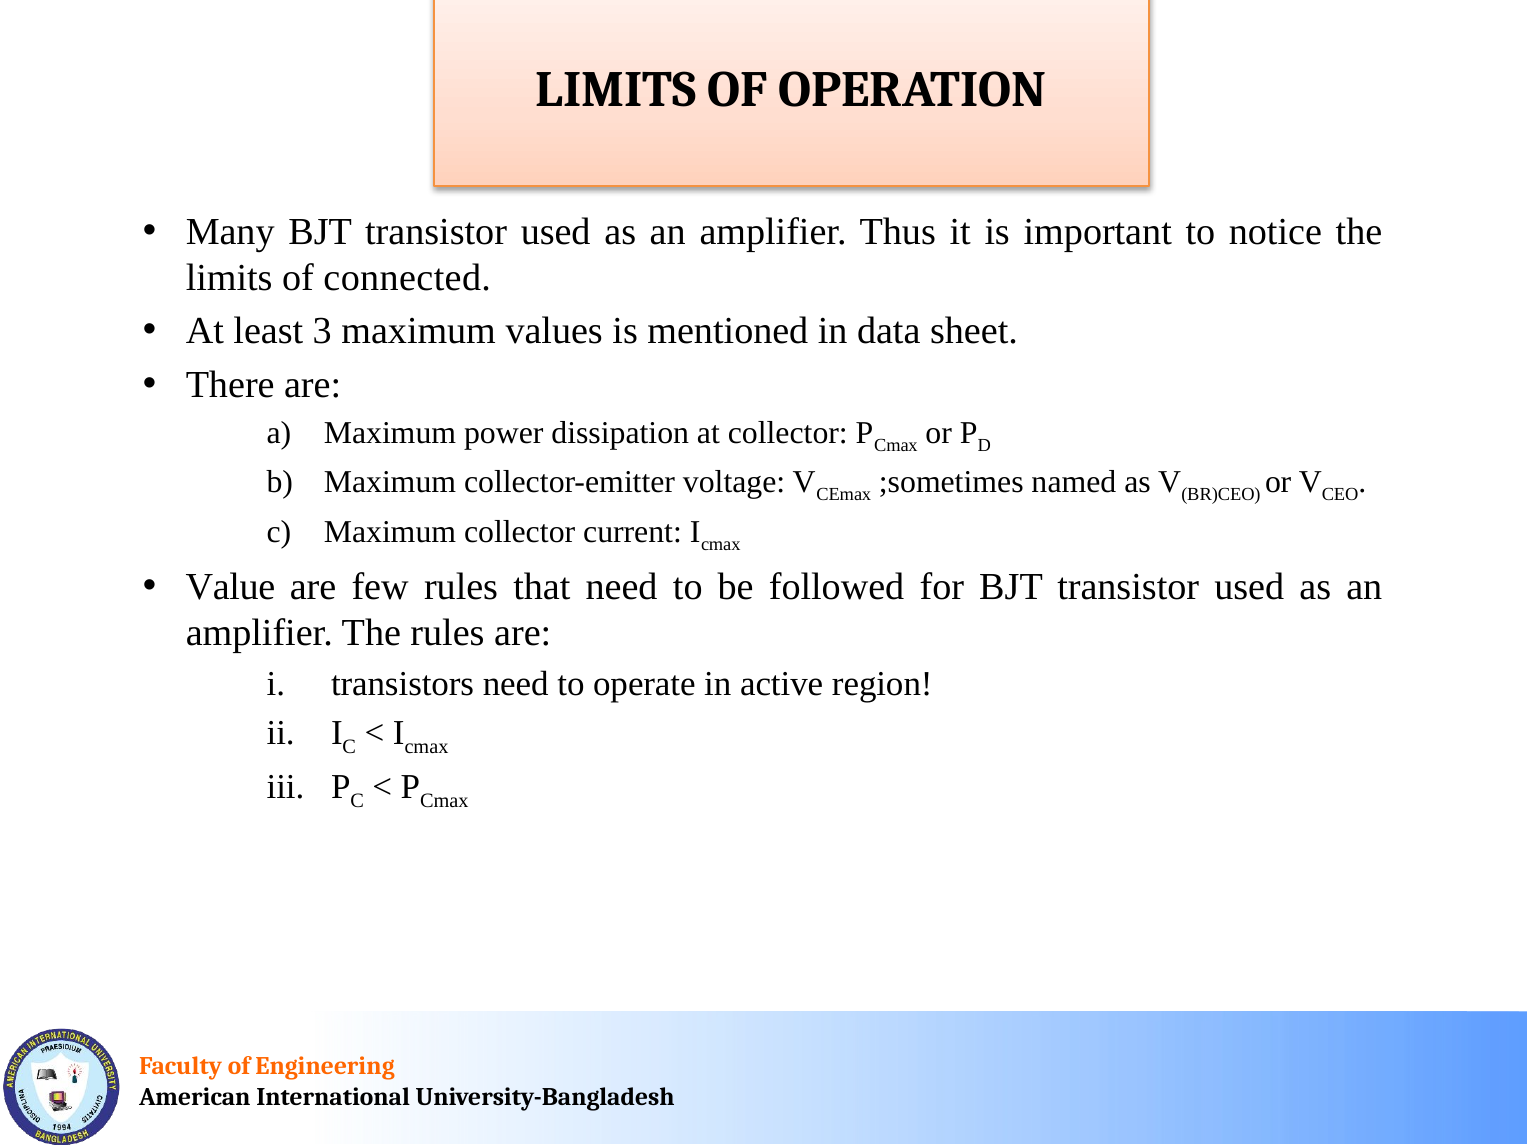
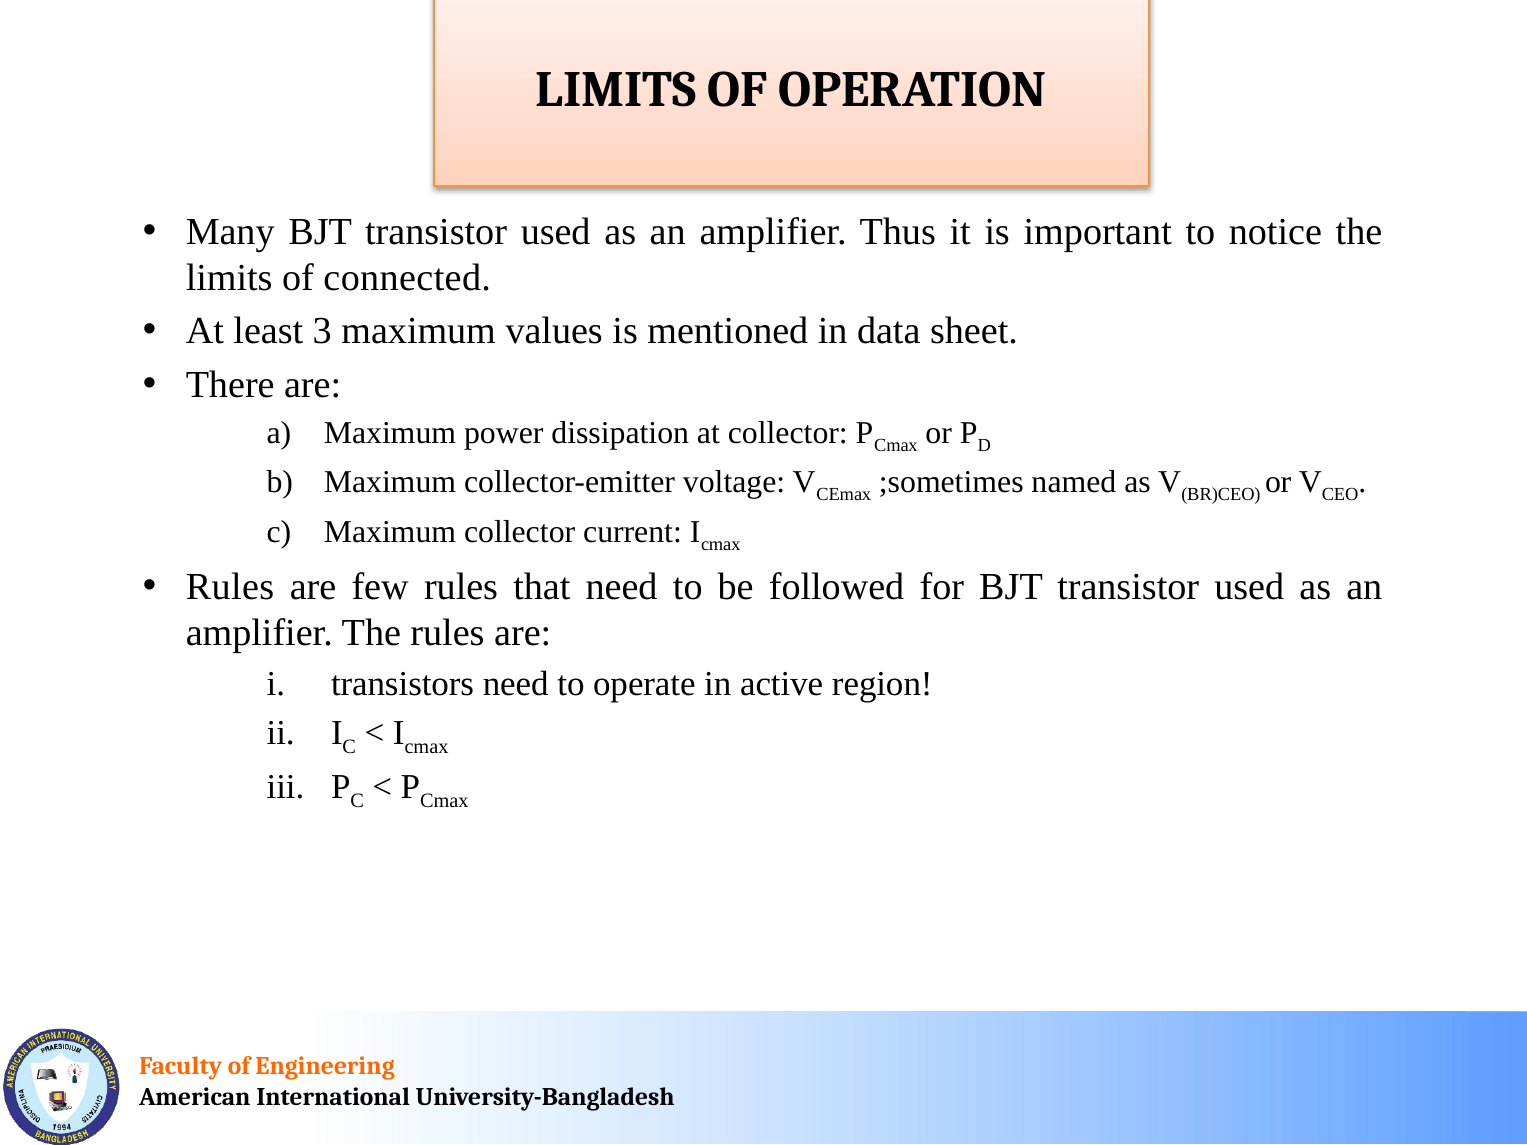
Value at (230, 588): Value -> Rules
